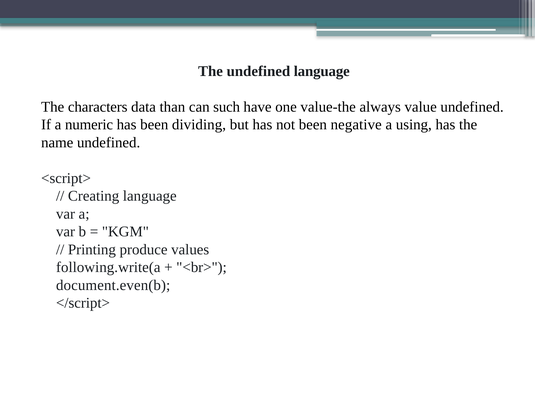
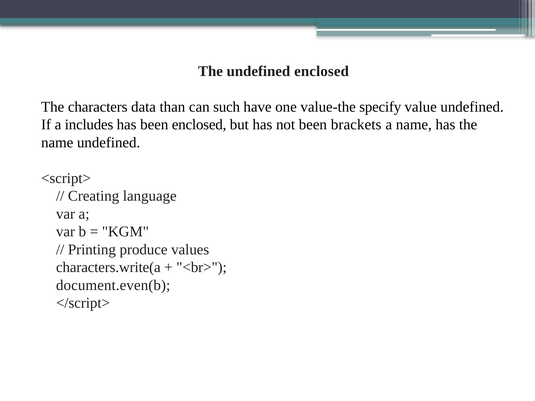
undefined language: language -> enclosed
always: always -> specify
numeric: numeric -> includes
been dividing: dividing -> enclosed
negative: negative -> brackets
a using: using -> name
following.write(a: following.write(a -> characters.write(a
